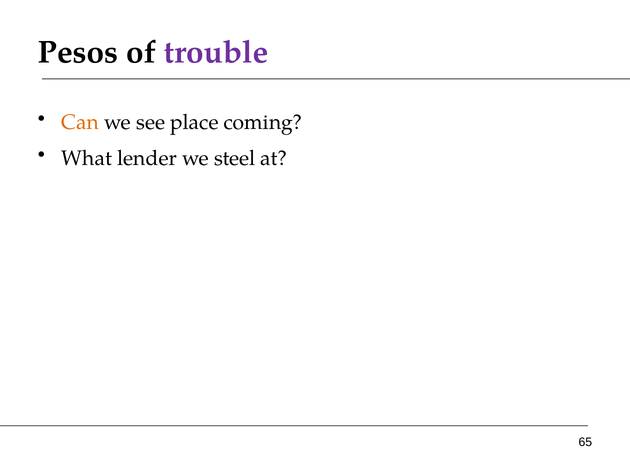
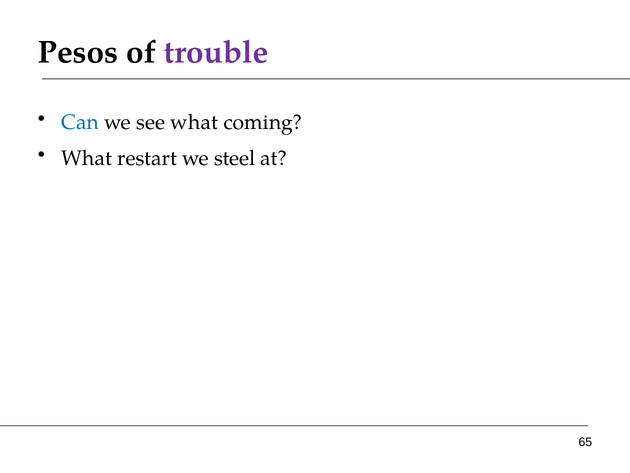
Can colour: orange -> blue
see place: place -> what
lender: lender -> restart
